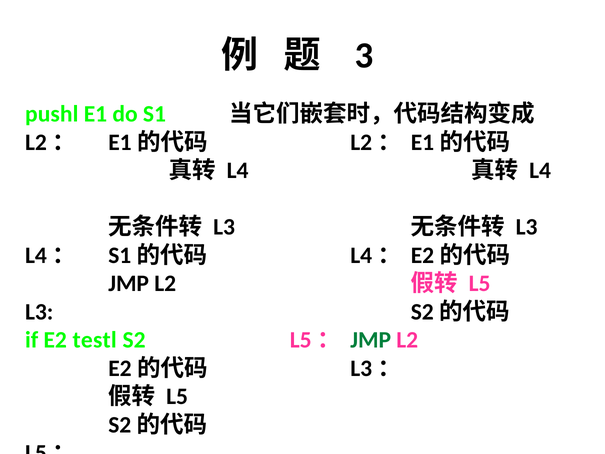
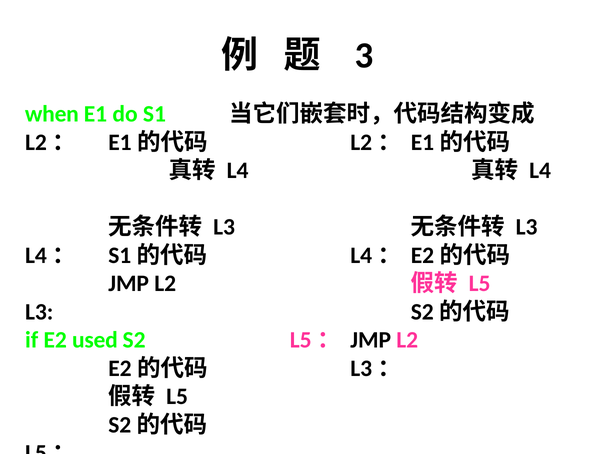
pushl: pushl -> when
testl: testl -> used
JMP at (371, 340) colour: green -> black
